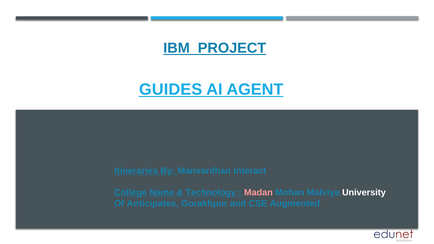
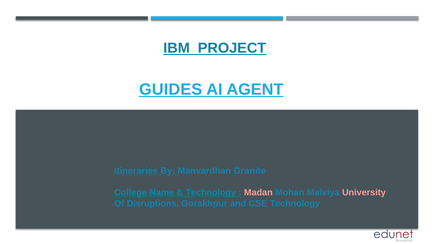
Interact: Interact -> Granite
University colour: white -> pink
Anticipates: Anticipates -> Disruptions
CSE Augmented: Augmented -> Technology
